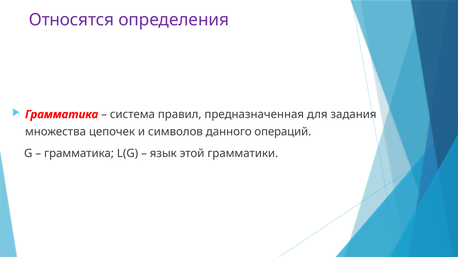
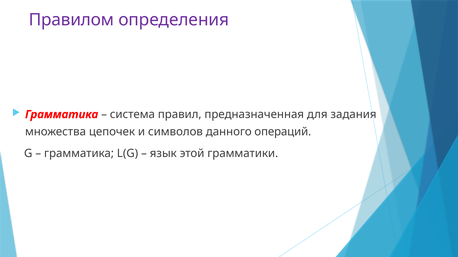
Относятся: Относятся -> Правилом
